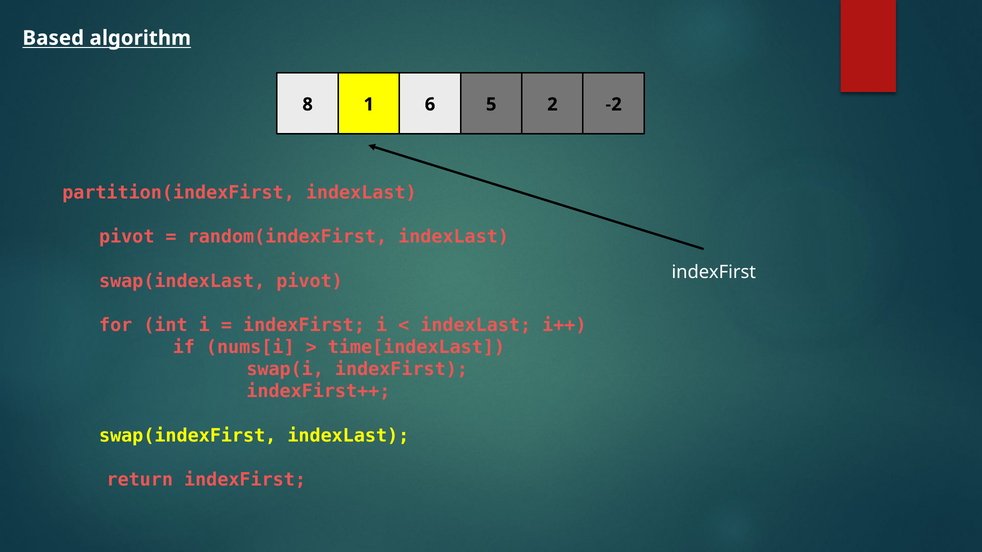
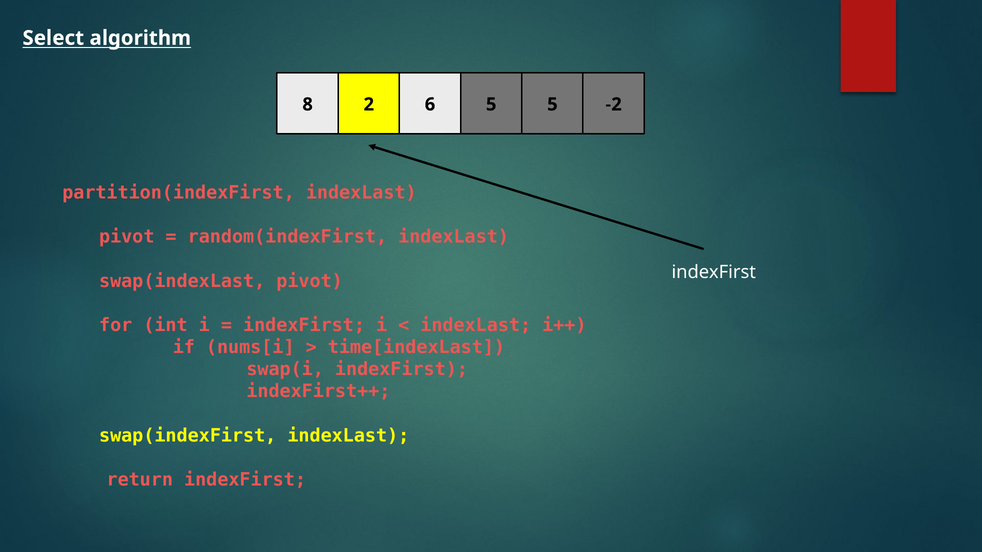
Based: Based -> Select
1: 1 -> 2
5 2: 2 -> 5
